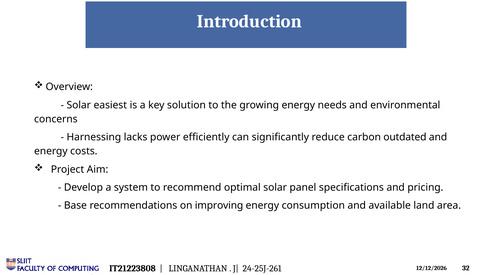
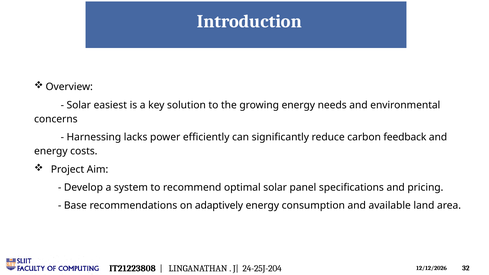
outdated: outdated -> feedback
improving: improving -> adaptively
24-25J-261: 24-25J-261 -> 24-25J-204
